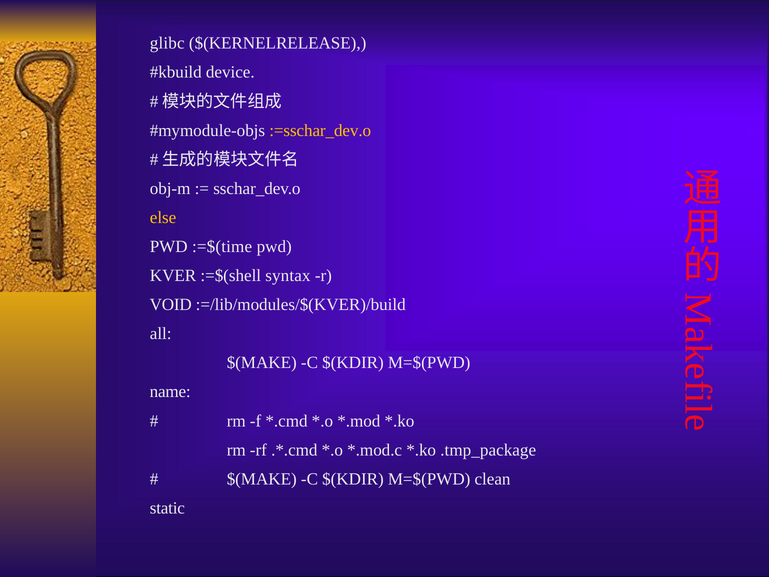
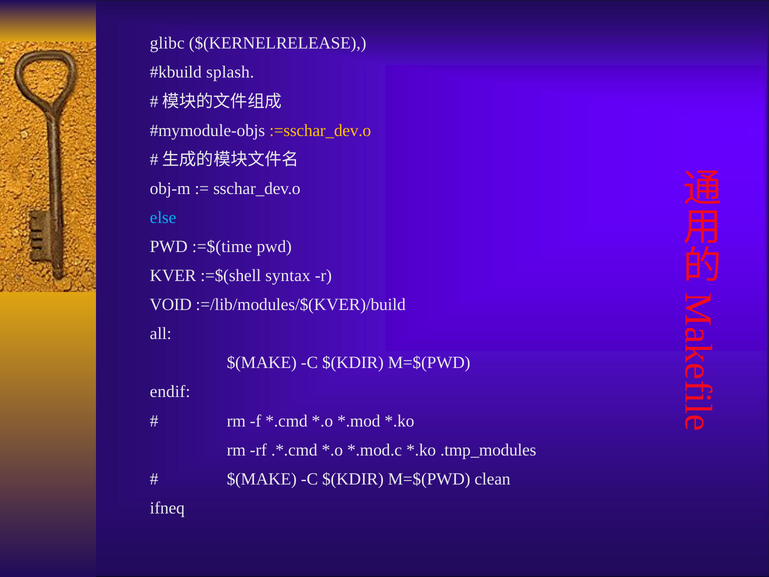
device: device -> splash
else colour: yellow -> light blue
name: name -> endif
.tmp_package: .tmp_package -> .tmp_modules
static: static -> ifneq
